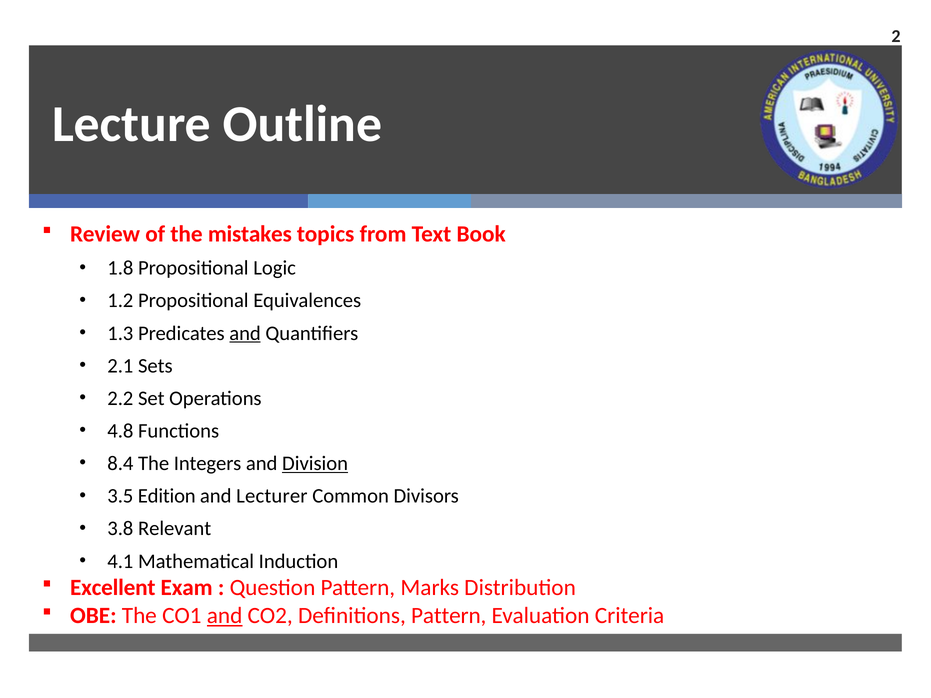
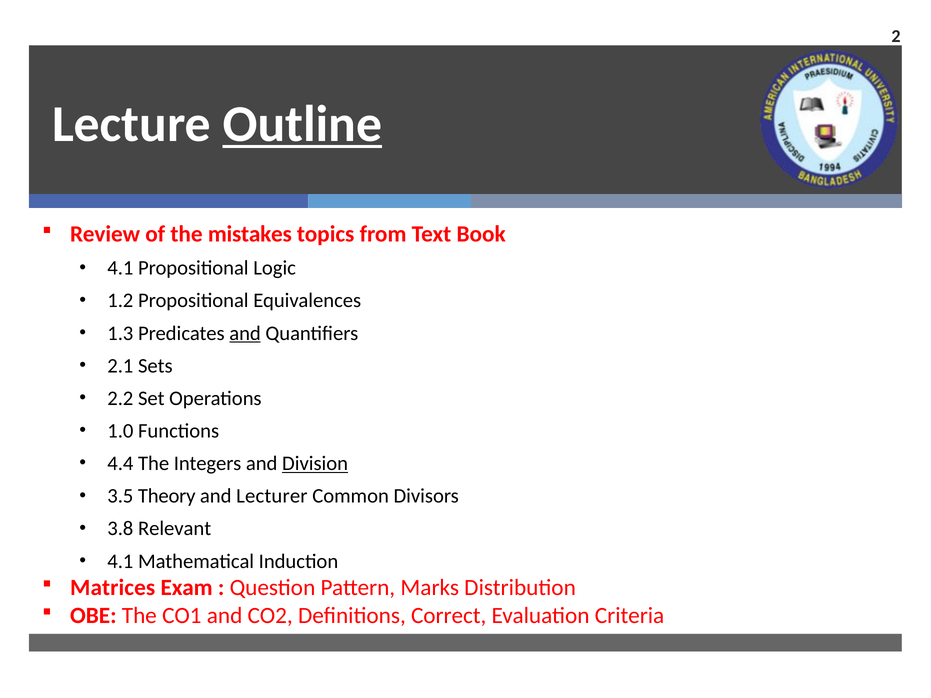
Outline underline: none -> present
1.8 at (120, 268): 1.8 -> 4.1
4.8: 4.8 -> 1.0
8.4: 8.4 -> 4.4
Edition: Edition -> Theory
Excellent: Excellent -> Matrices
and at (225, 616) underline: present -> none
Definitions Pattern: Pattern -> Correct
